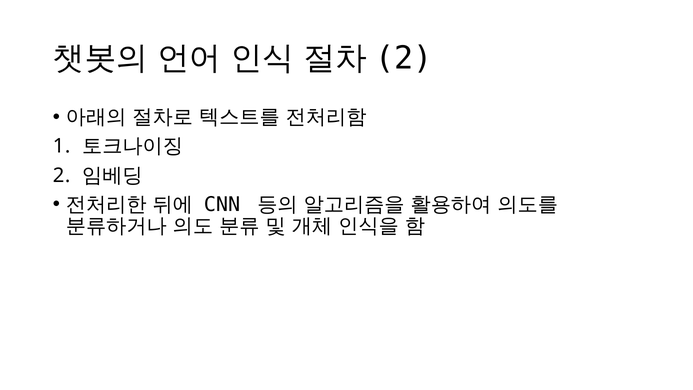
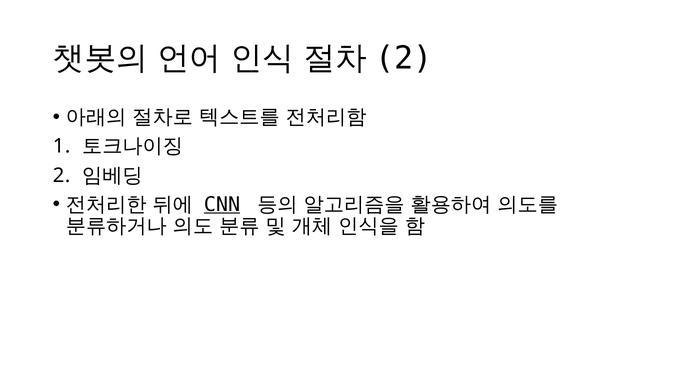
CNN underline: none -> present
